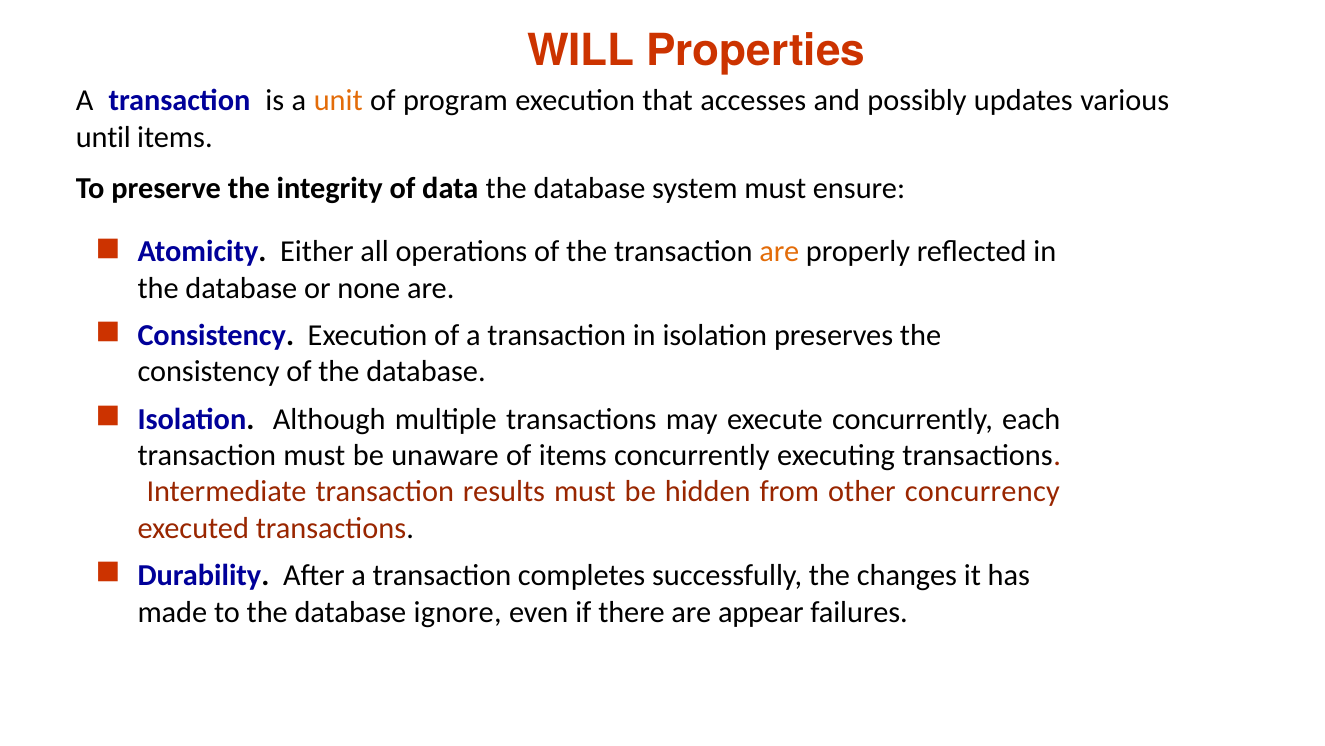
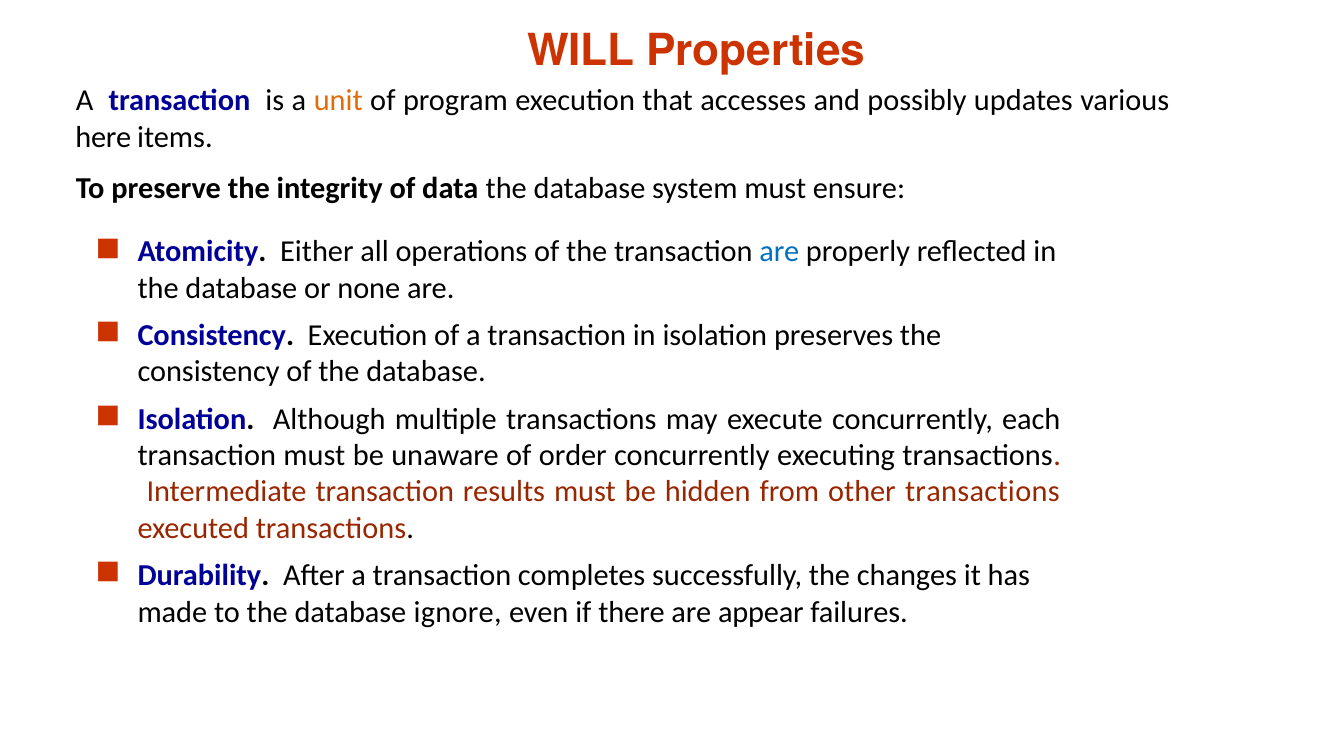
until: until -> here
are at (779, 252) colour: orange -> blue
of items: items -> order
other concurrency: concurrency -> transactions
